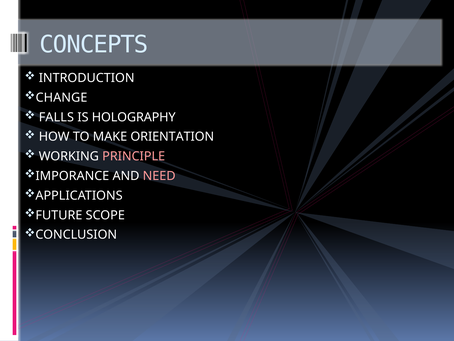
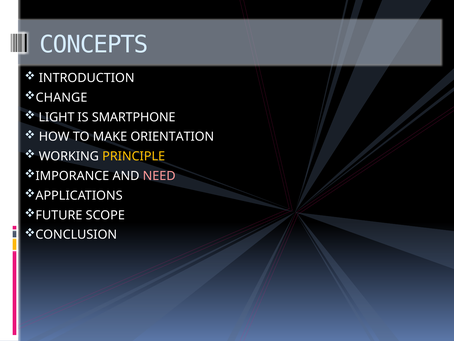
FALLS: FALLS -> LIGHT
HOLOGRAPHY: HOLOGRAPHY -> SMARTPHONE
PRINCIPLE colour: pink -> yellow
